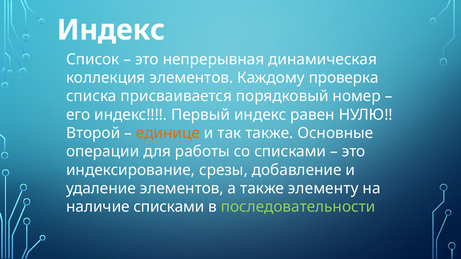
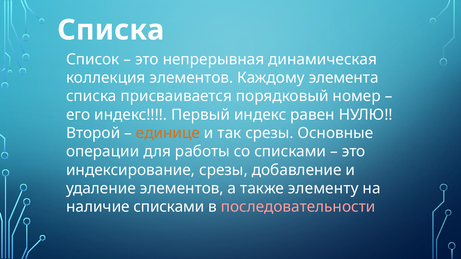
Индекс at (111, 30): Индекс -> Списка
проверка: проверка -> элемента
так также: также -> срезы
последовательности colour: light green -> pink
